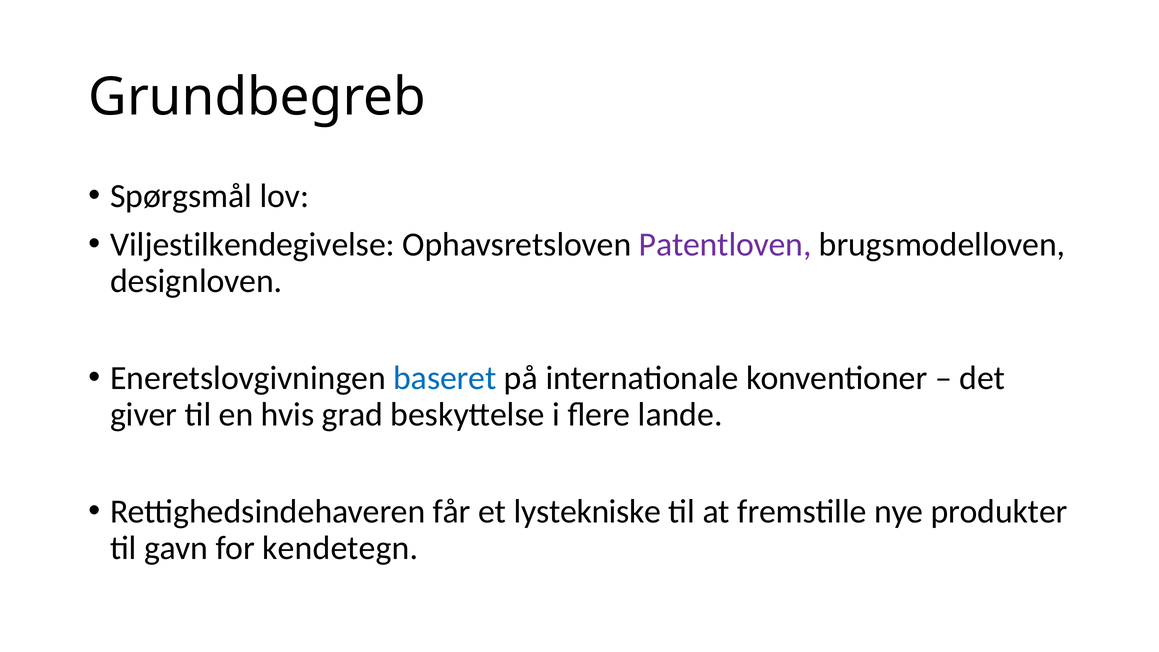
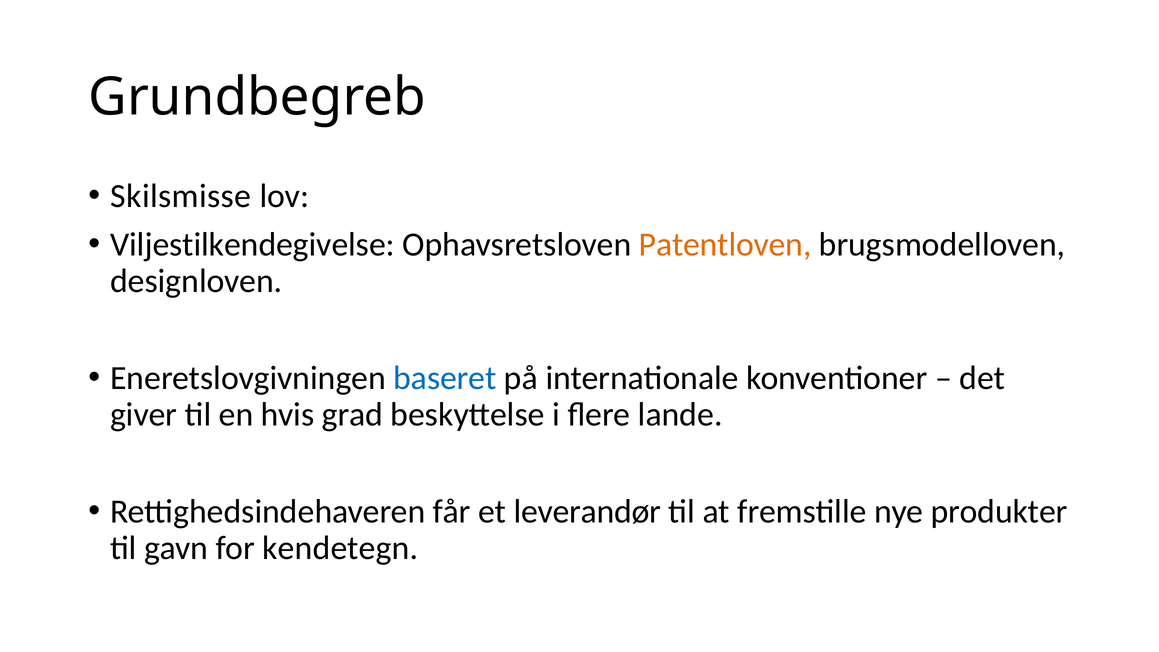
Spørgsmål: Spørgsmål -> Skilsmisse
Patentloven colour: purple -> orange
lystekniske: lystekniske -> leverandør
